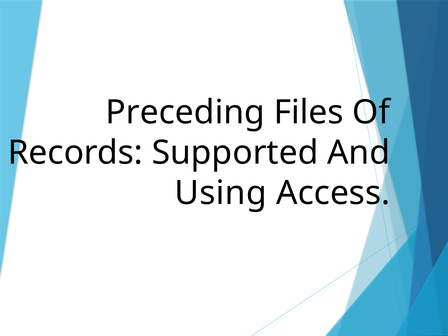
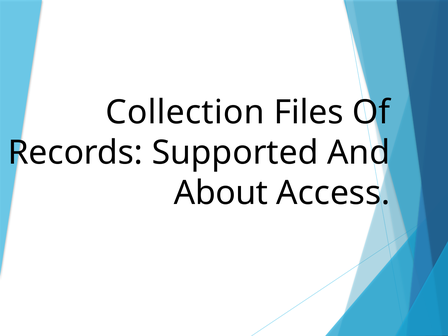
Preceding: Preceding -> Collection
Using: Using -> About
